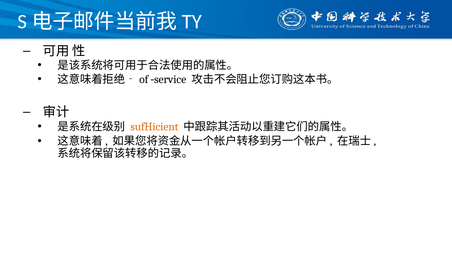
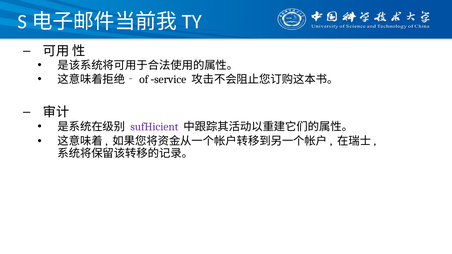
sufHicient colour: orange -> purple
